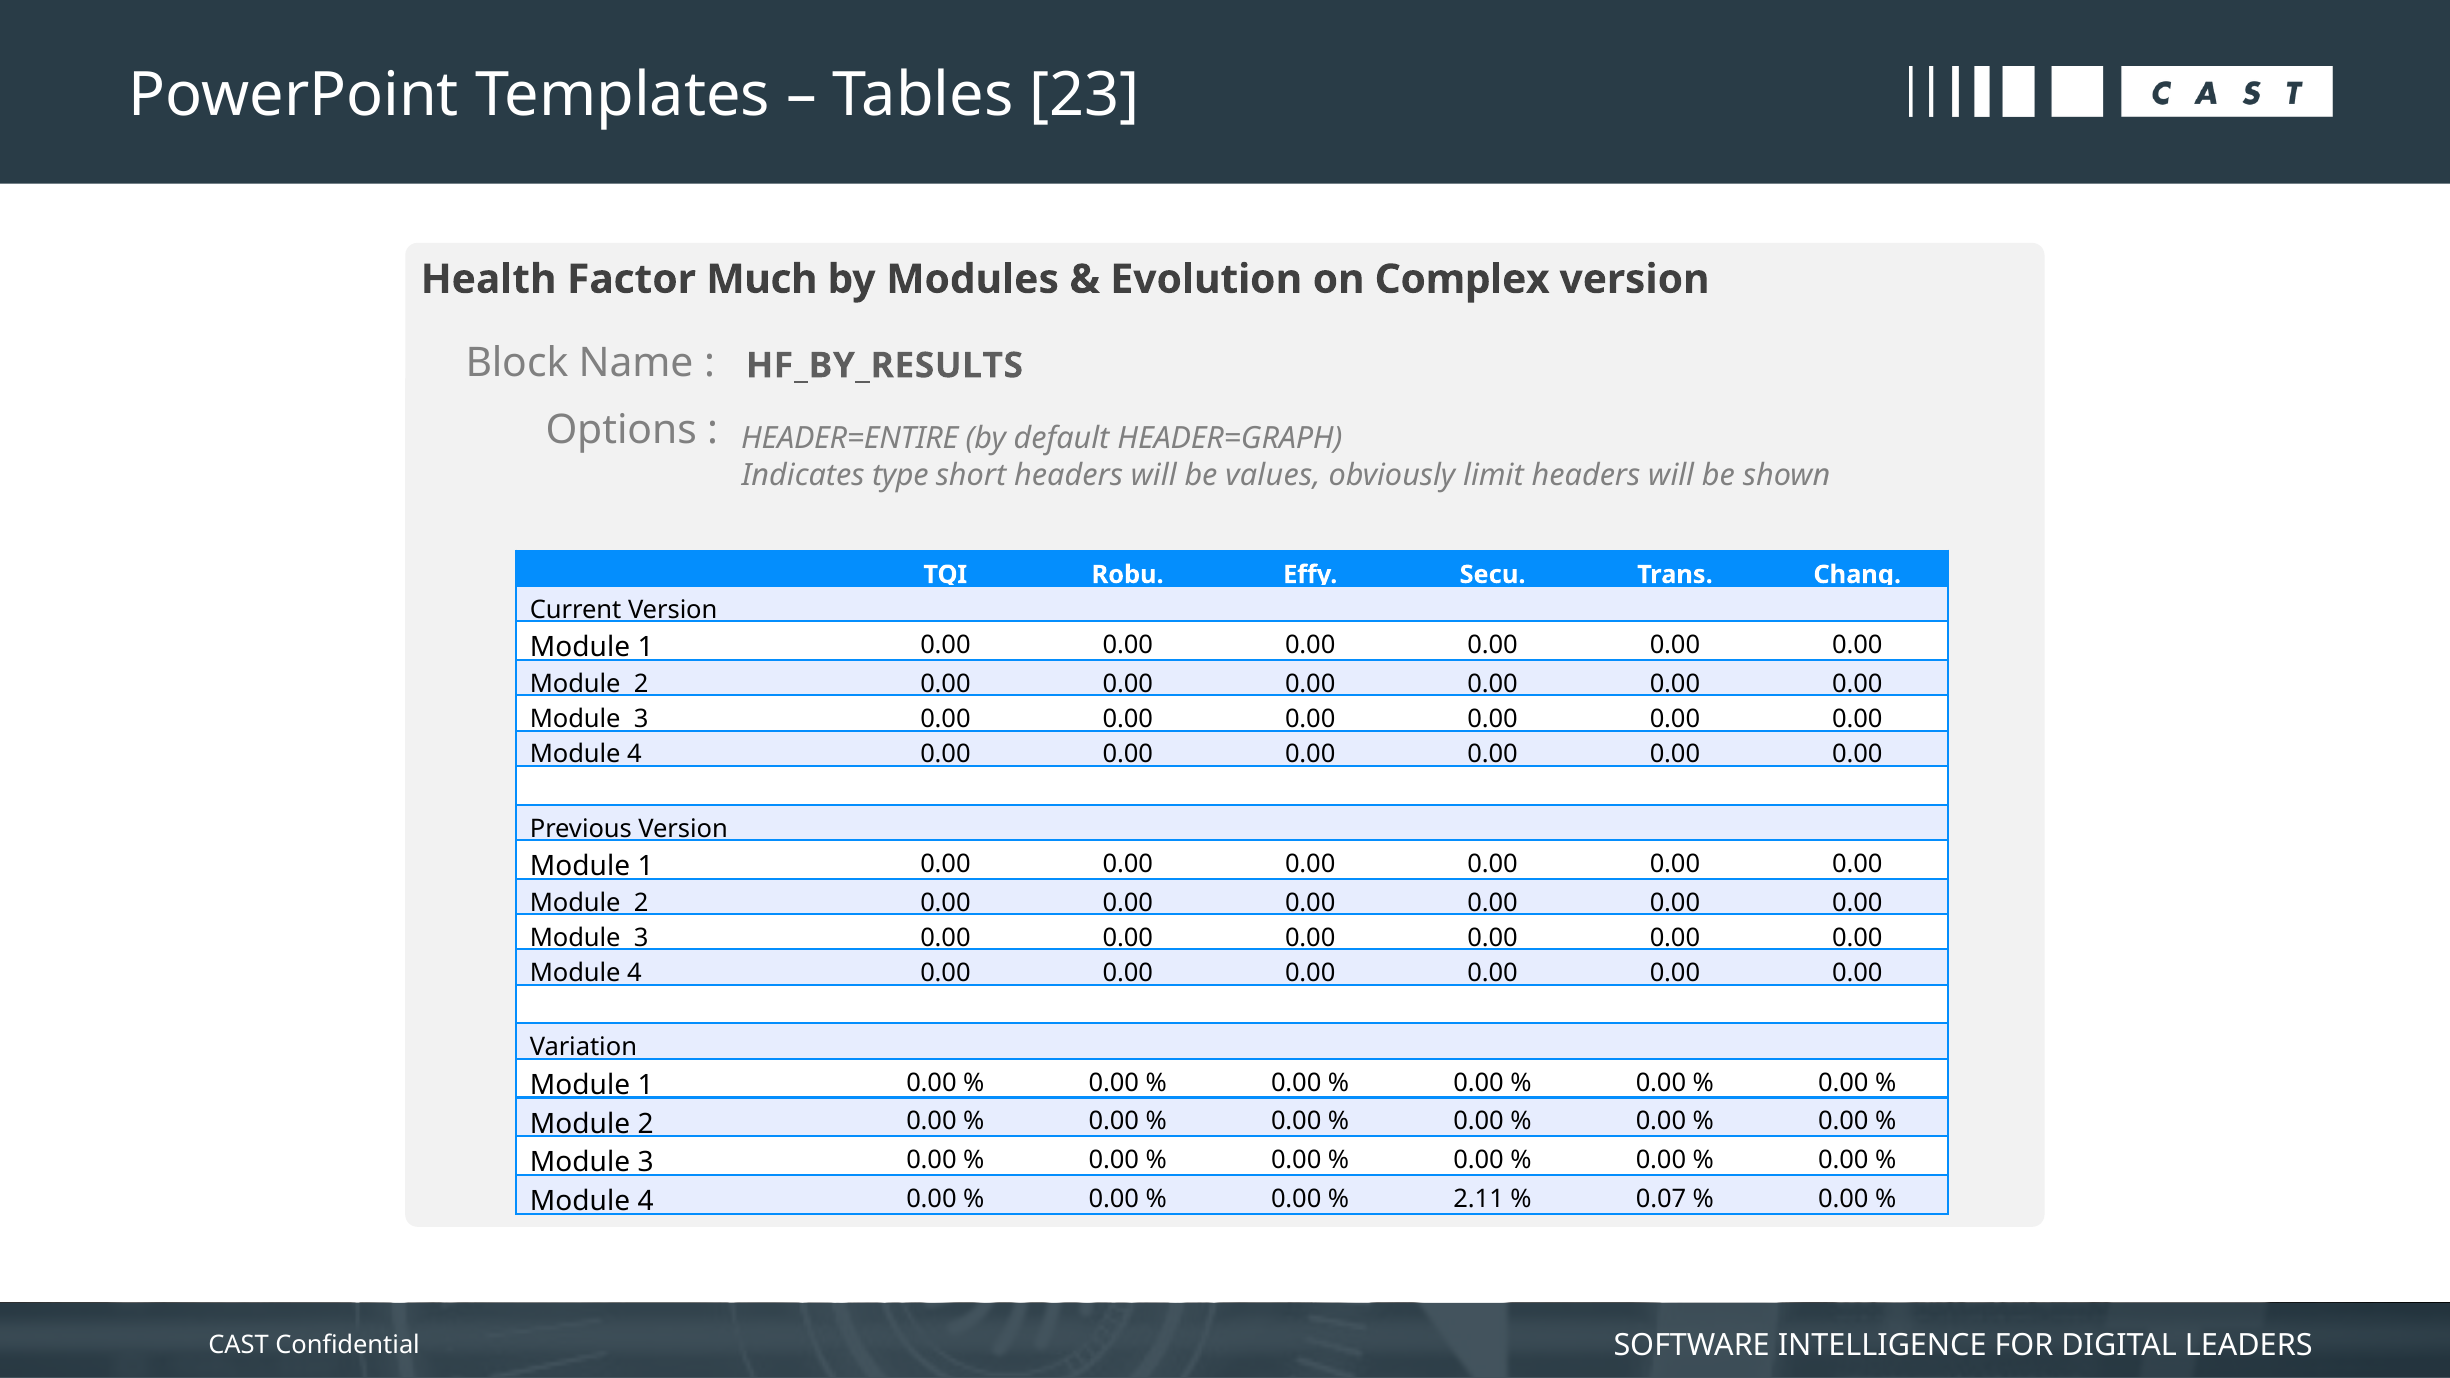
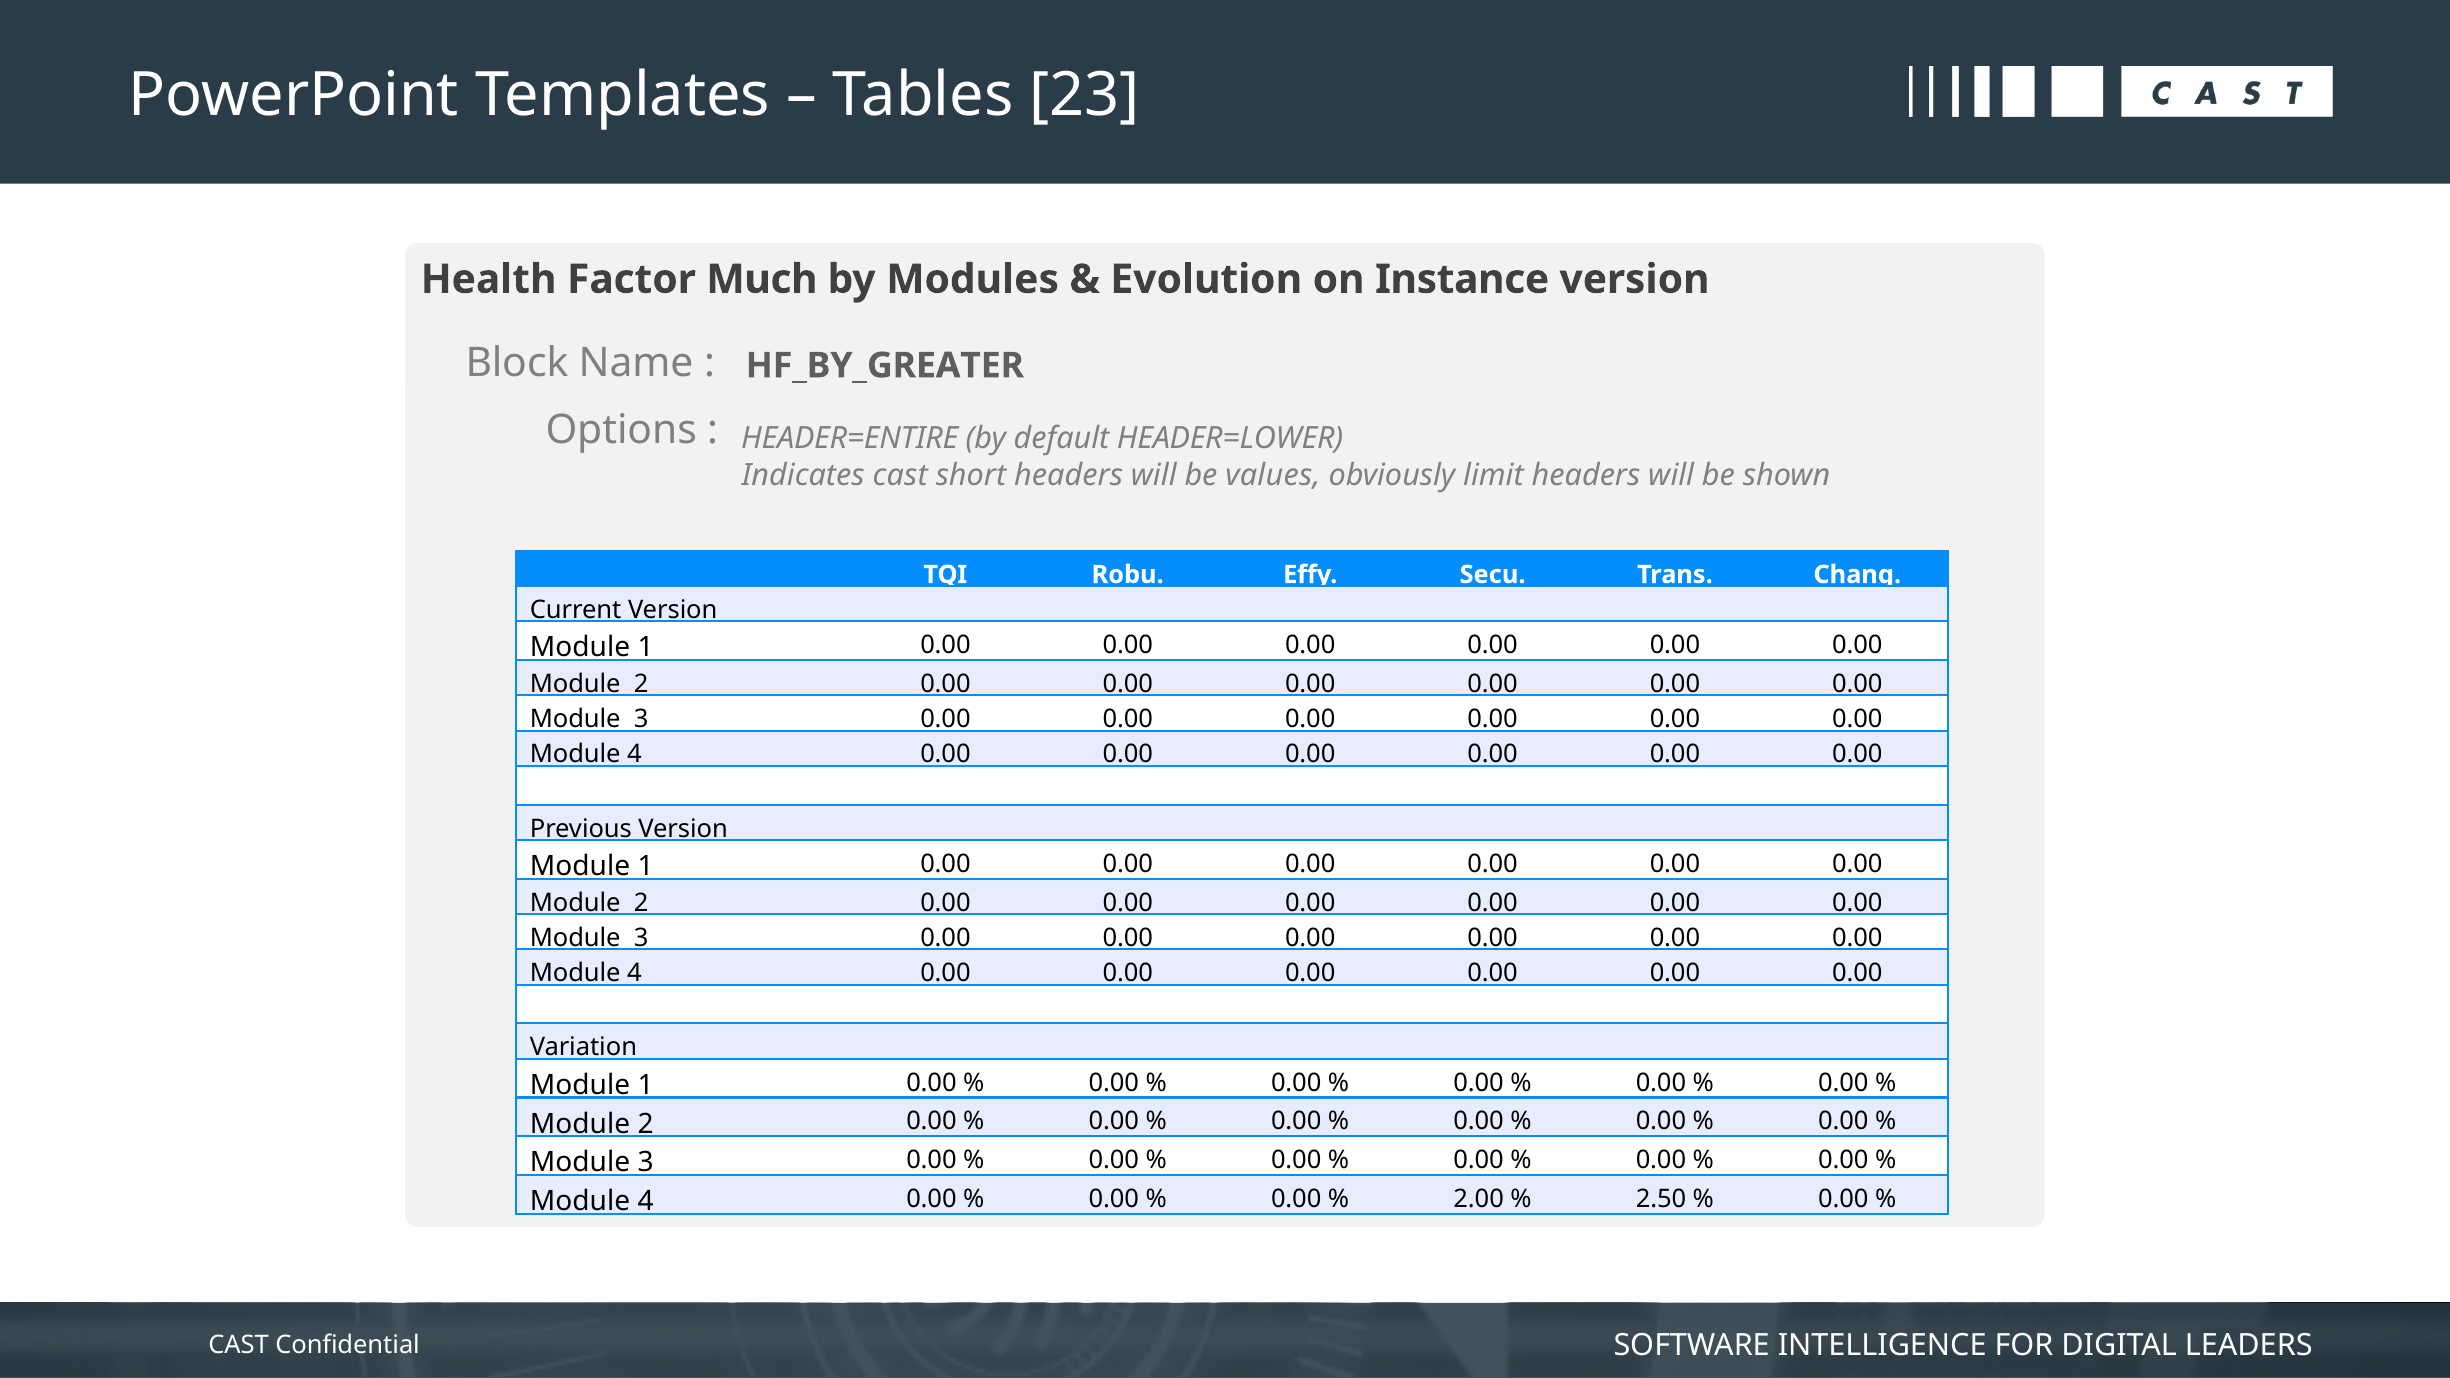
Complex: Complex -> Instance
HF_BY_RESULTS: HF_BY_RESULTS -> HF_BY_GREATER
HEADER=GRAPH: HEADER=GRAPH -> HEADER=LOWER
Indicates type: type -> cast
2.11: 2.11 -> 2.00
0.07: 0.07 -> 2.50
